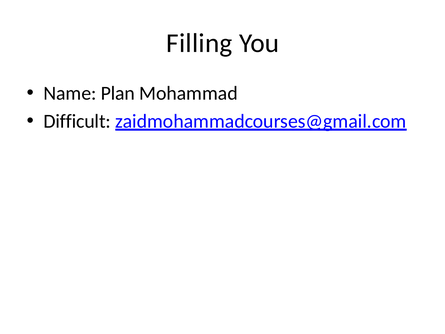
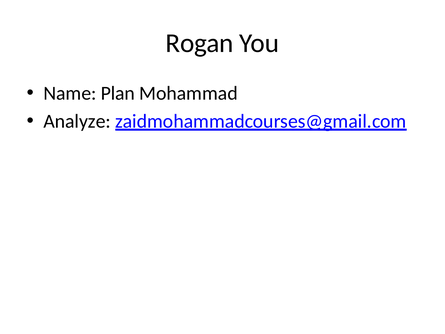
Filling: Filling -> Rogan
Difficult: Difficult -> Analyze
